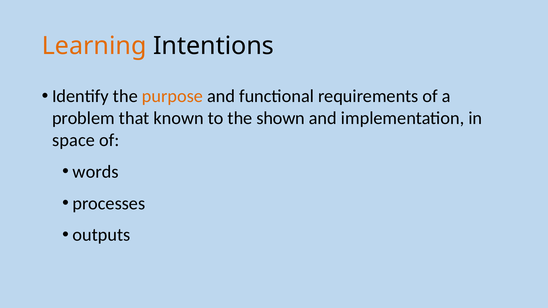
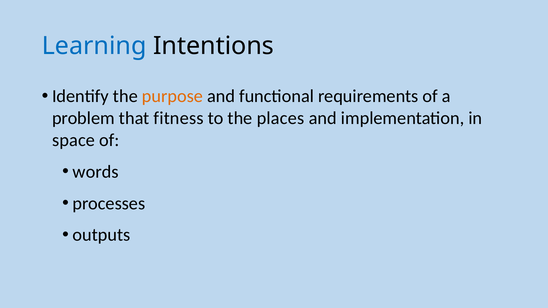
Learning colour: orange -> blue
known: known -> fitness
shown: shown -> places
